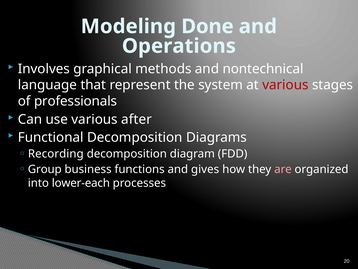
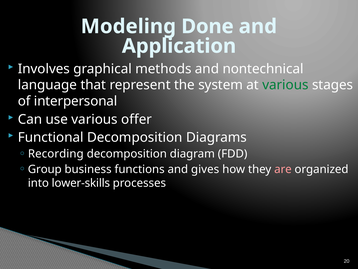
Operations: Operations -> Application
various at (285, 85) colour: red -> green
professionals: professionals -> interpersonal
after: after -> offer
lower-each: lower-each -> lower-skills
